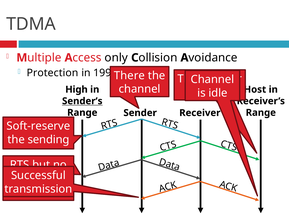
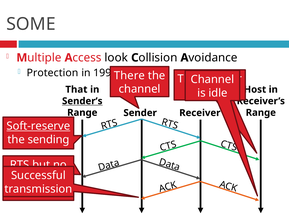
TDMA: TDMA -> SOME
only: only -> look
High: High -> That
Soft-reserve underline: none -> present
